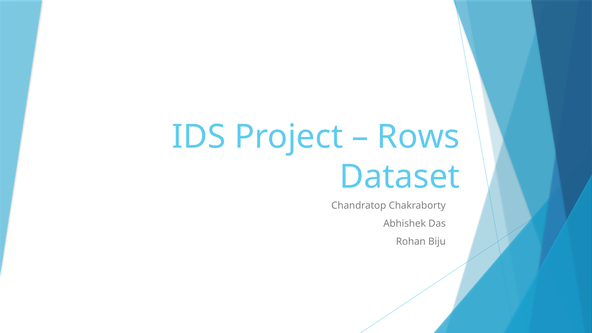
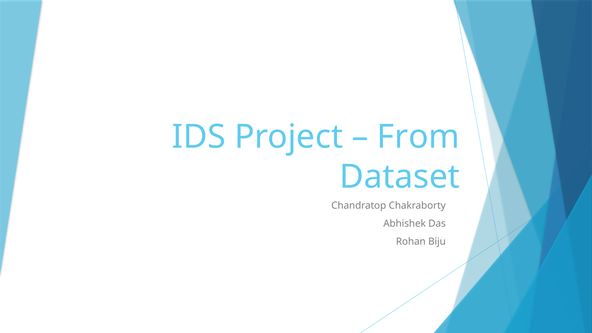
Rows: Rows -> From
